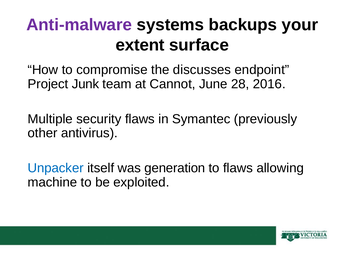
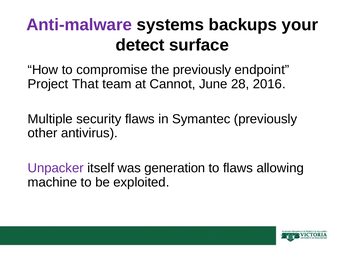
extent: extent -> detect
the discusses: discusses -> previously
Junk: Junk -> That
Unpacker colour: blue -> purple
